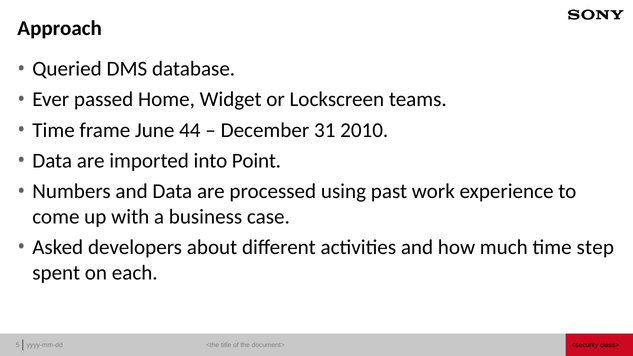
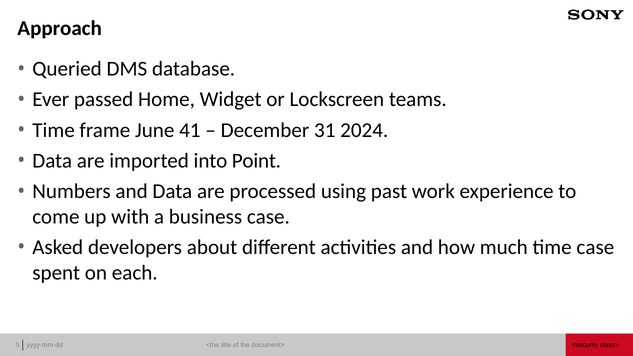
44: 44 -> 41
2010: 2010 -> 2024
time step: step -> case
